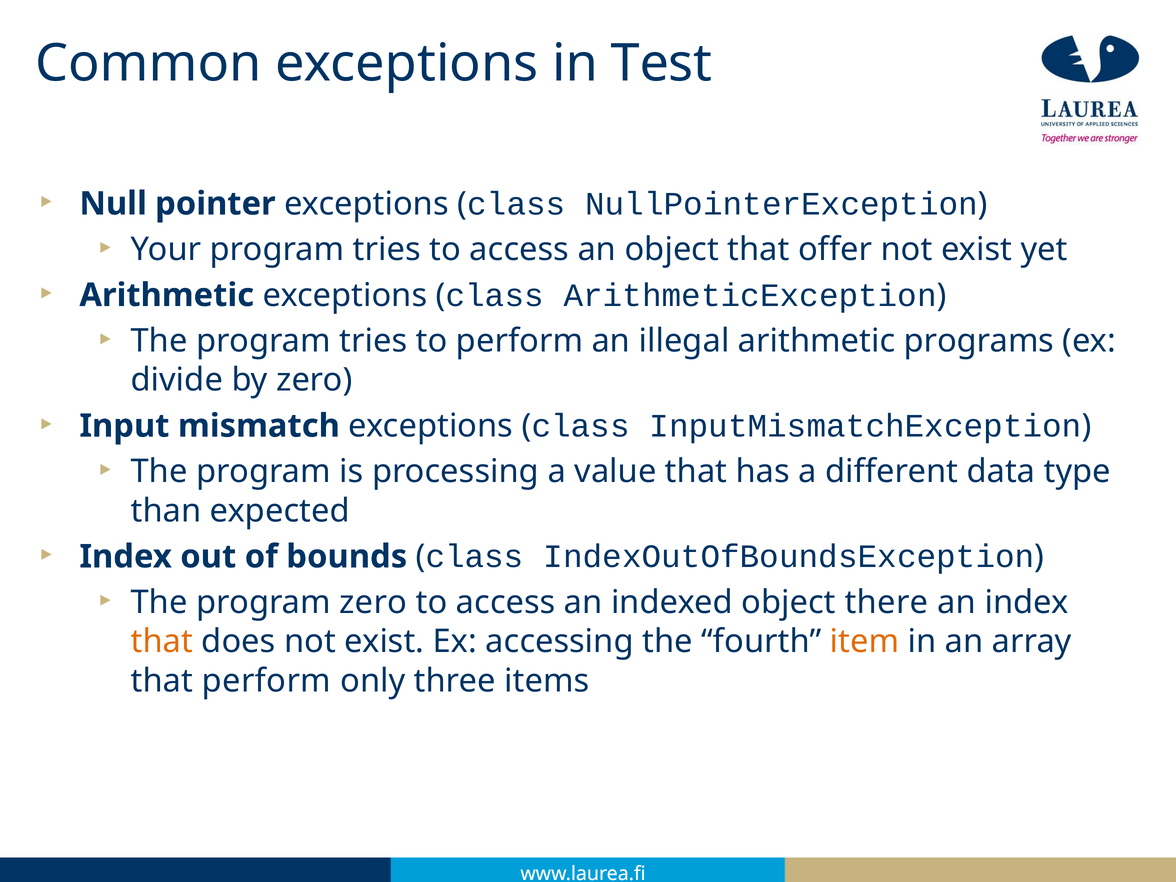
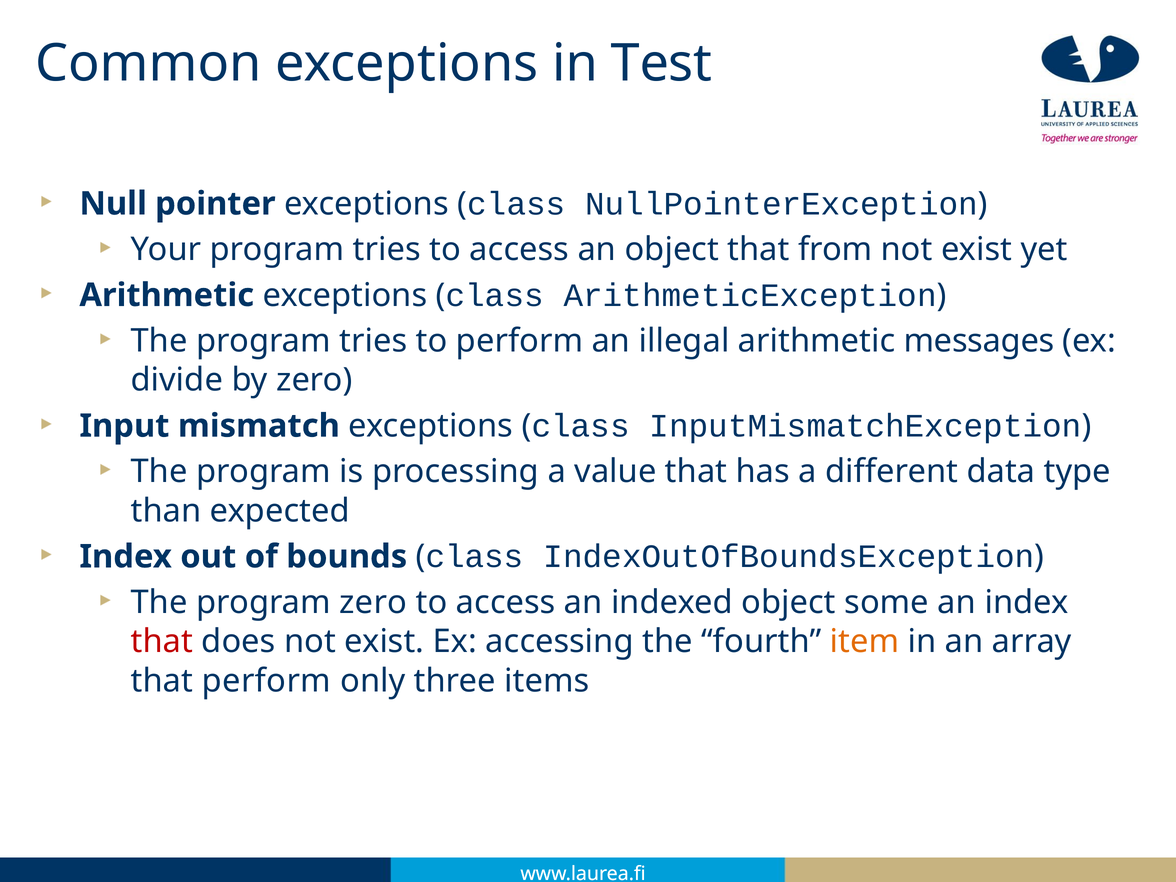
offer: offer -> from
programs: programs -> messages
there: there -> some
that at (162, 642) colour: orange -> red
